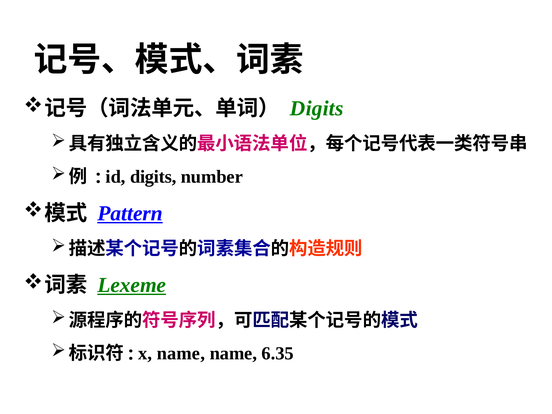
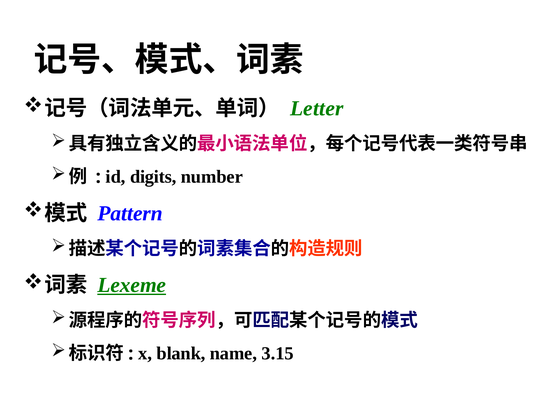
Digits at (317, 108): Digits -> Letter
Pattern underline: present -> none
x name: name -> blank
6.35: 6.35 -> 3.15
